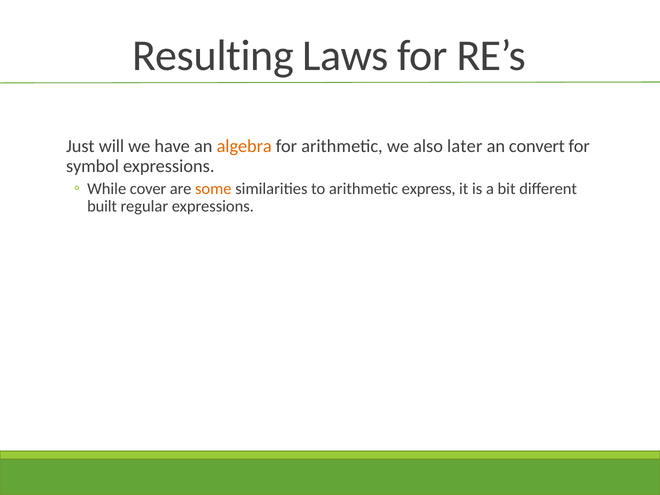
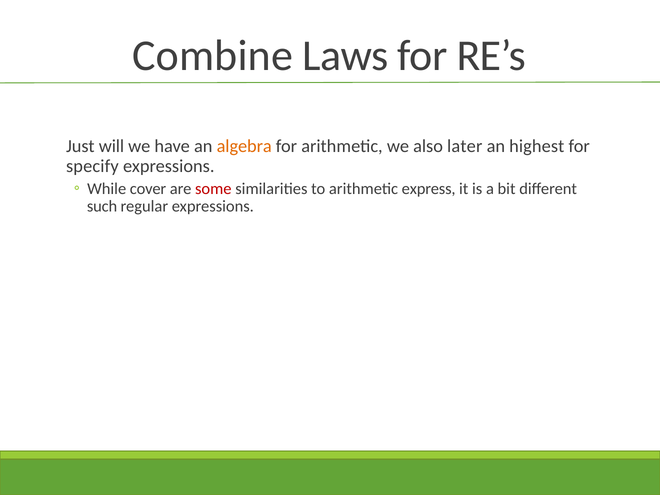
Resulting: Resulting -> Combine
convert: convert -> highest
symbol: symbol -> specify
some colour: orange -> red
built: built -> such
